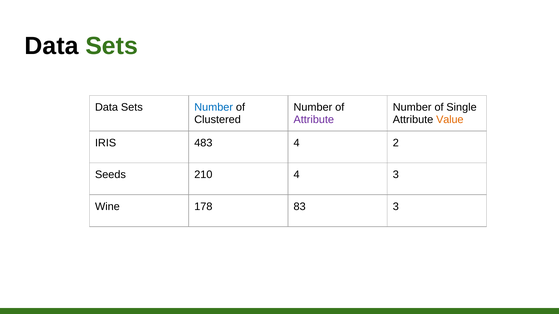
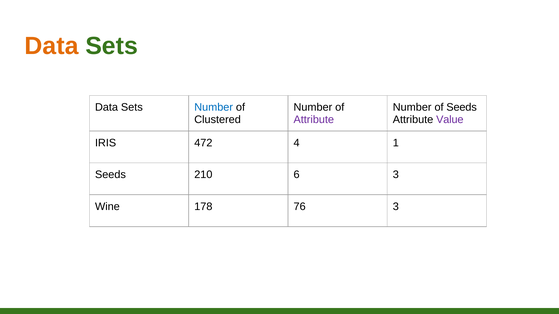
Data at (52, 46) colour: black -> orange
of Single: Single -> Seeds
Value colour: orange -> purple
483: 483 -> 472
2: 2 -> 1
210 4: 4 -> 6
83: 83 -> 76
